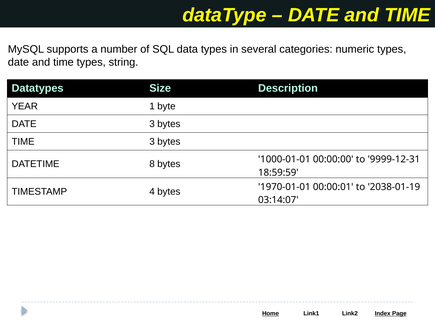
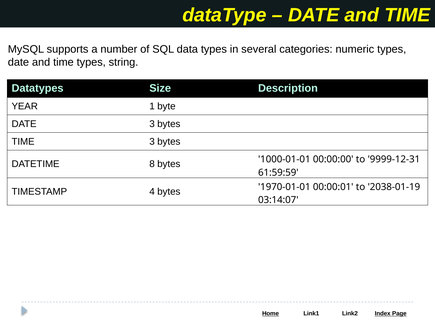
18:59:59: 18:59:59 -> 61:59:59
